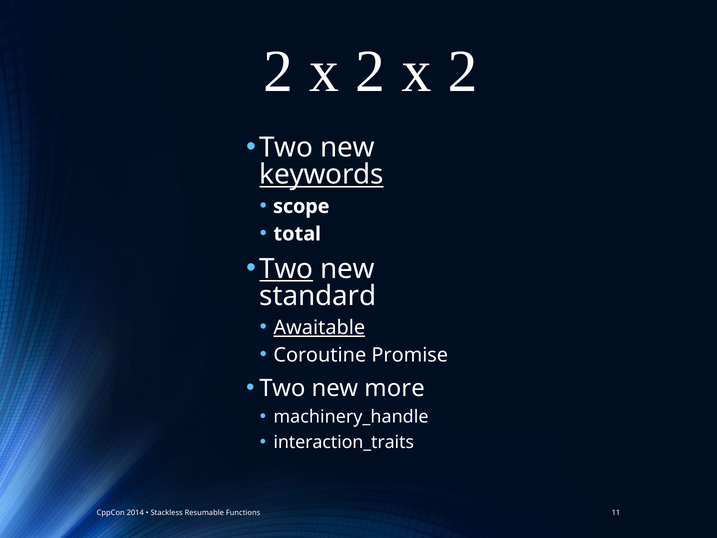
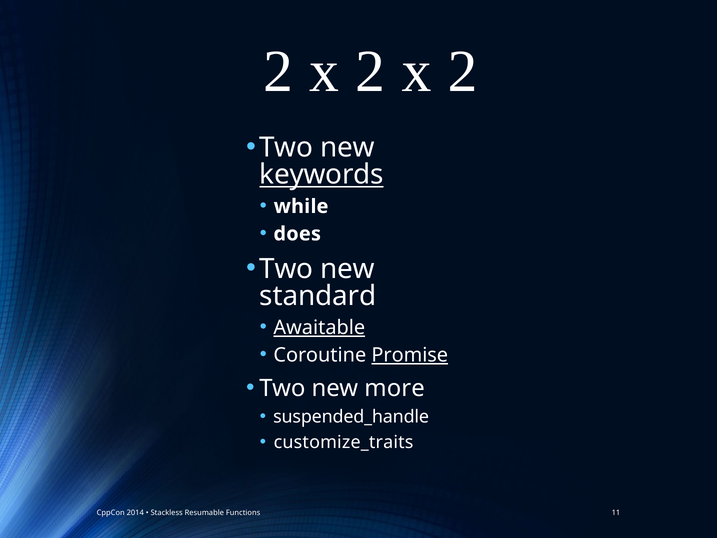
scope: scope -> while
total: total -> does
Two at (286, 269) underline: present -> none
Promise underline: none -> present
machinery_handle: machinery_handle -> suspended_handle
interaction_traits: interaction_traits -> customize_traits
